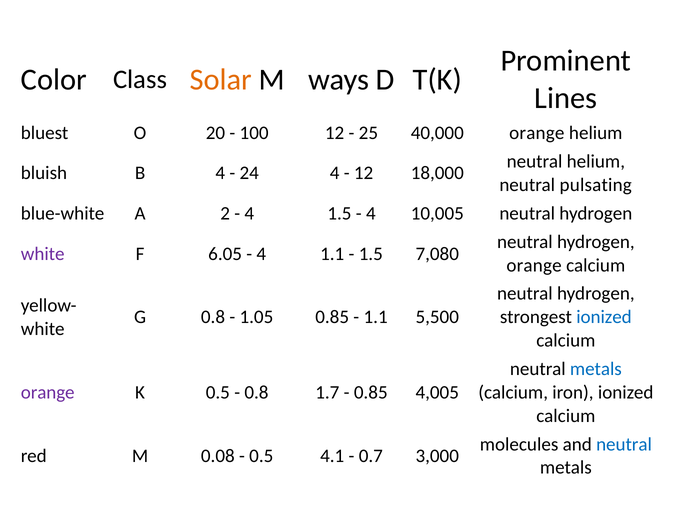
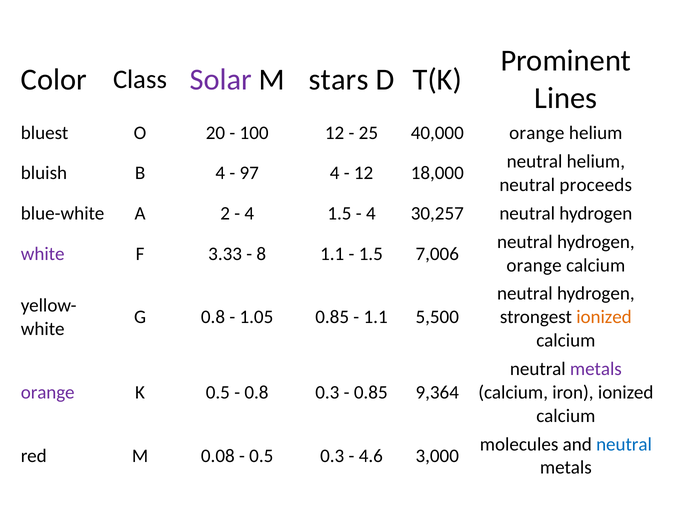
Solar colour: orange -> purple
ways: ways -> stars
24: 24 -> 97
pulsating: pulsating -> proceeds
10,005: 10,005 -> 30,257
6.05: 6.05 -> 3.33
4 at (261, 254): 4 -> 8
7,080: 7,080 -> 7,006
ionized at (604, 317) colour: blue -> orange
metals at (596, 369) colour: blue -> purple
0.8 1.7: 1.7 -> 0.3
4,005: 4,005 -> 9,364
0.5 4.1: 4.1 -> 0.3
0.7: 0.7 -> 4.6
